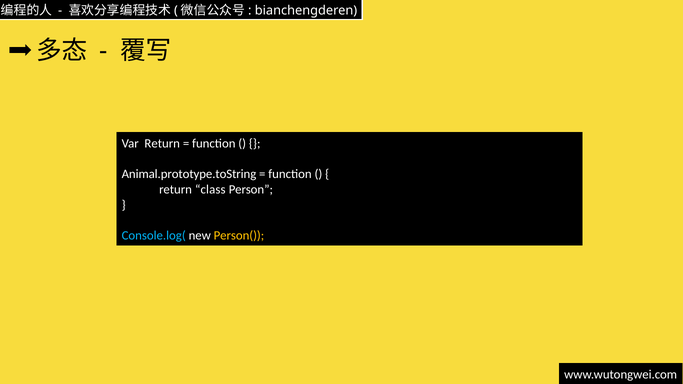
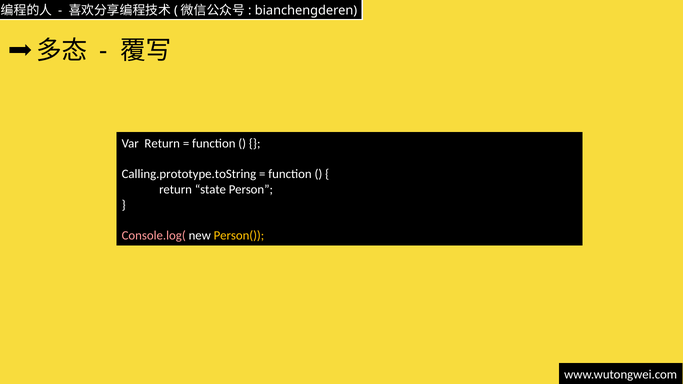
Animal.prototype.toString: Animal.prototype.toString -> Calling.prototype.toString
class: class -> state
Console.log( colour: light blue -> pink
